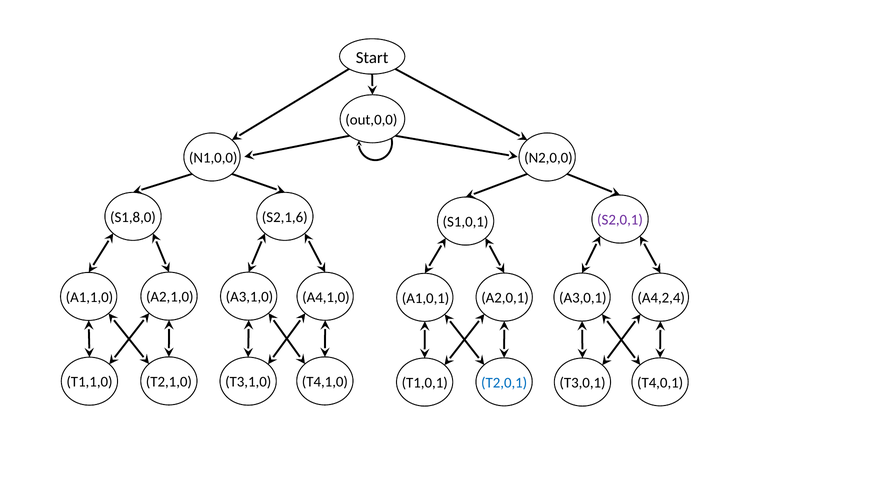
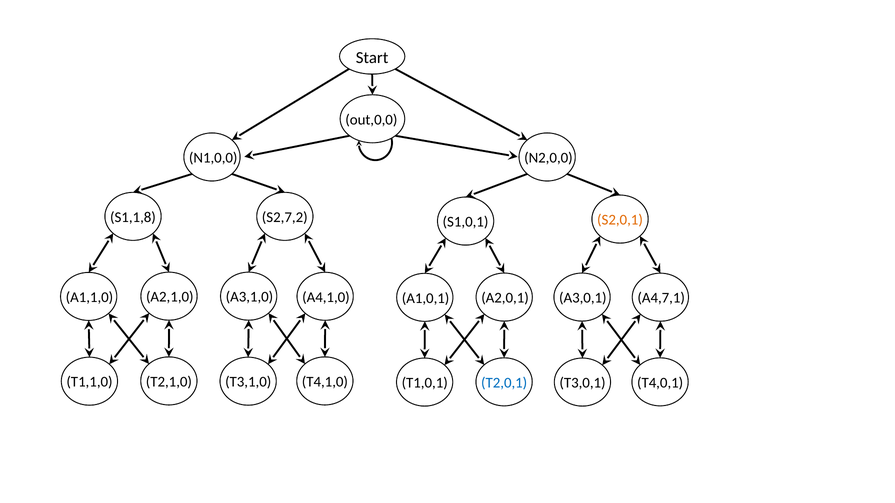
S1,8,0: S1,8,0 -> S1,1,8
S2,1,6: S2,1,6 -> S2,7,2
S2,0,1 colour: purple -> orange
A4,2,4: A4,2,4 -> A4,7,1
